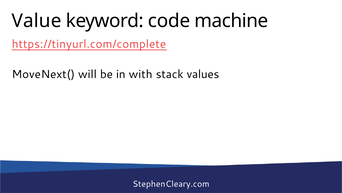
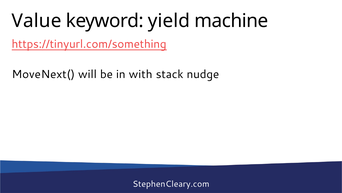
code: code -> yield
https://tinyurl.com/complete: https://tinyurl.com/complete -> https://tinyurl.com/something
values: values -> nudge
